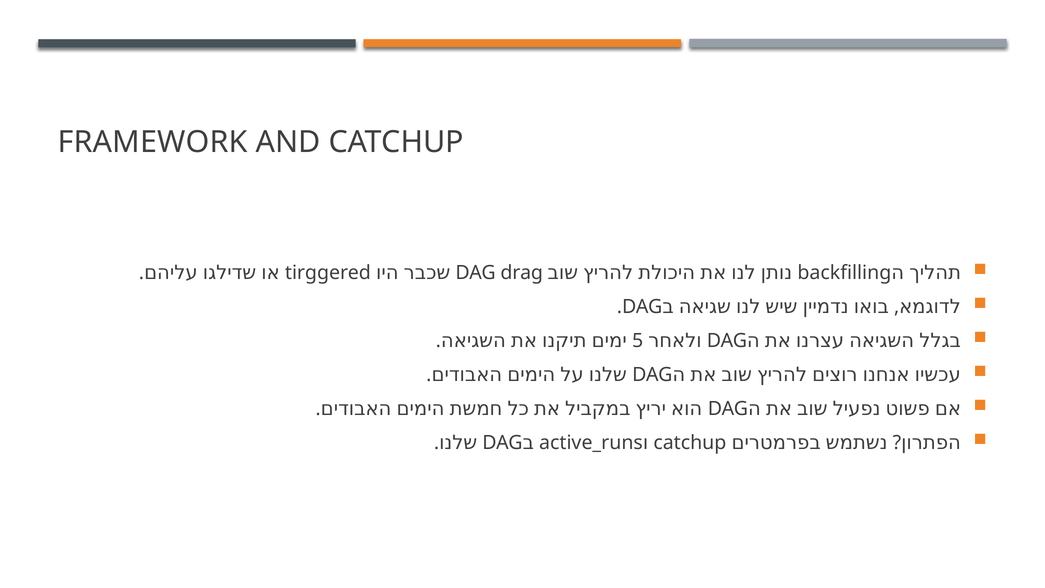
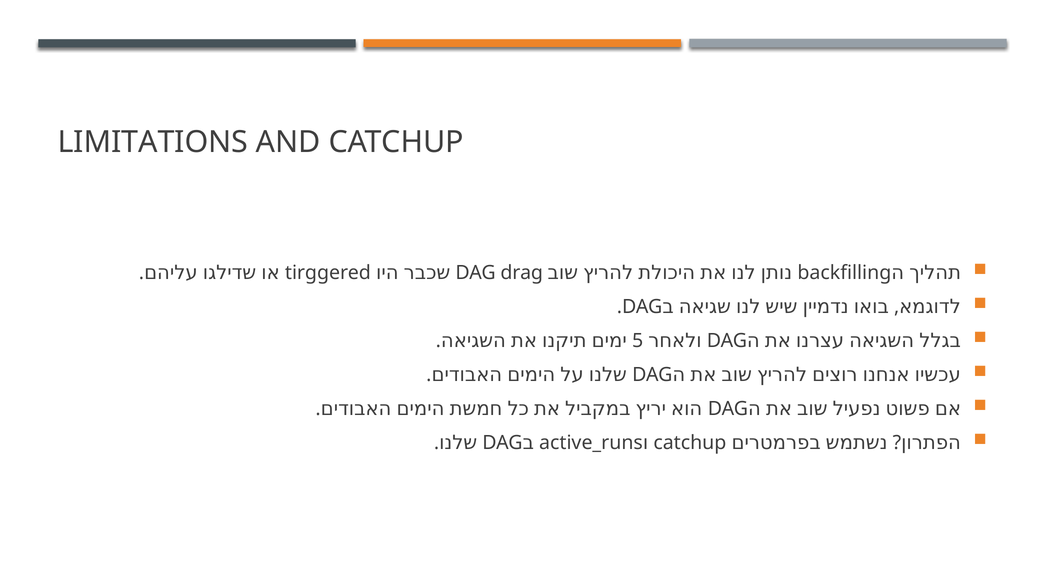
FRAMEWORK: FRAMEWORK -> LIMITATIONS
